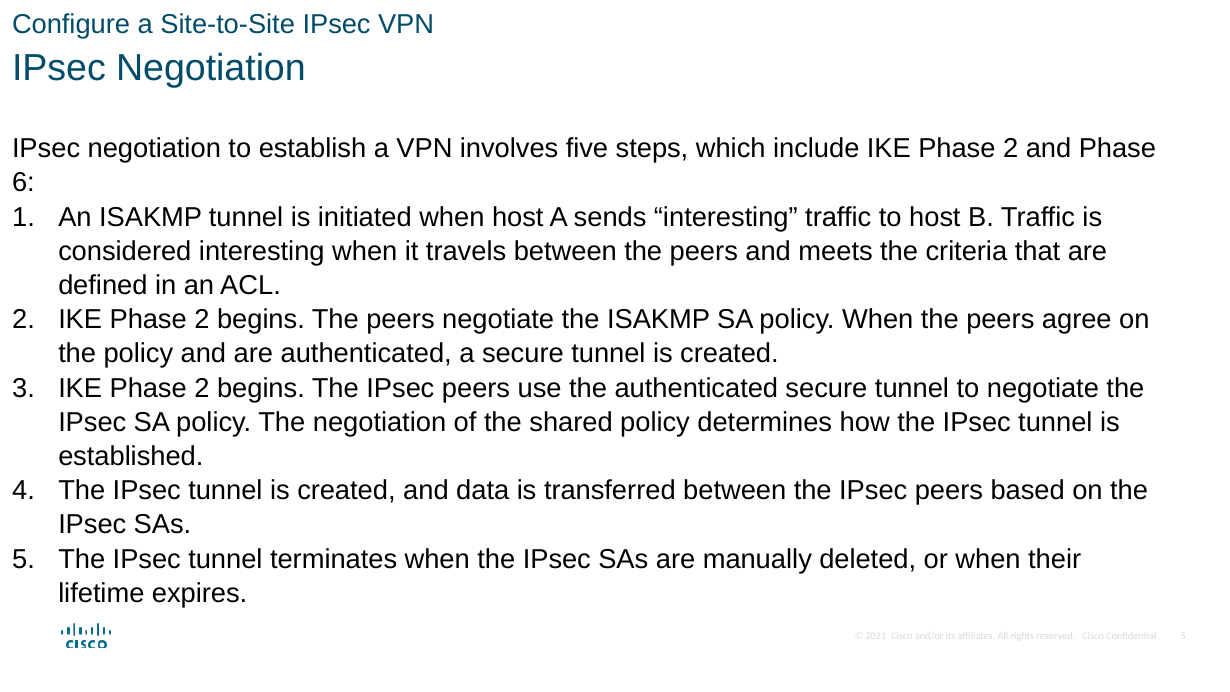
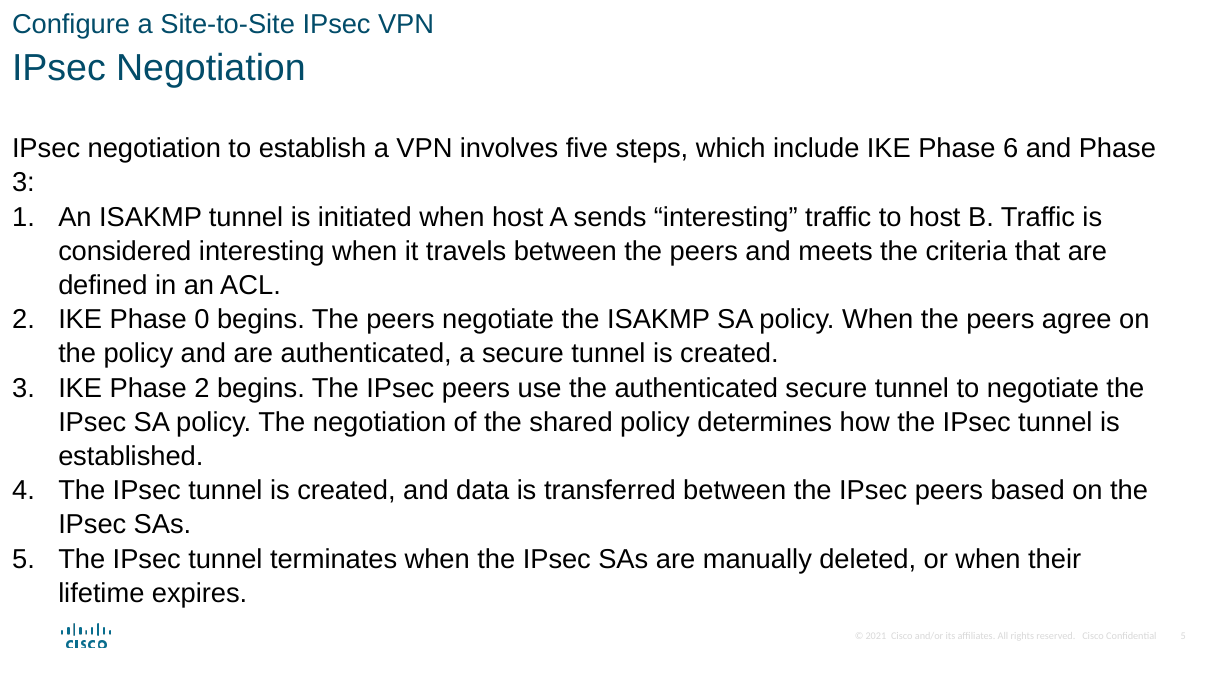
include IKE Phase 2: 2 -> 6
6 at (23, 183): 6 -> 3
2 IKE Phase 2: 2 -> 0
